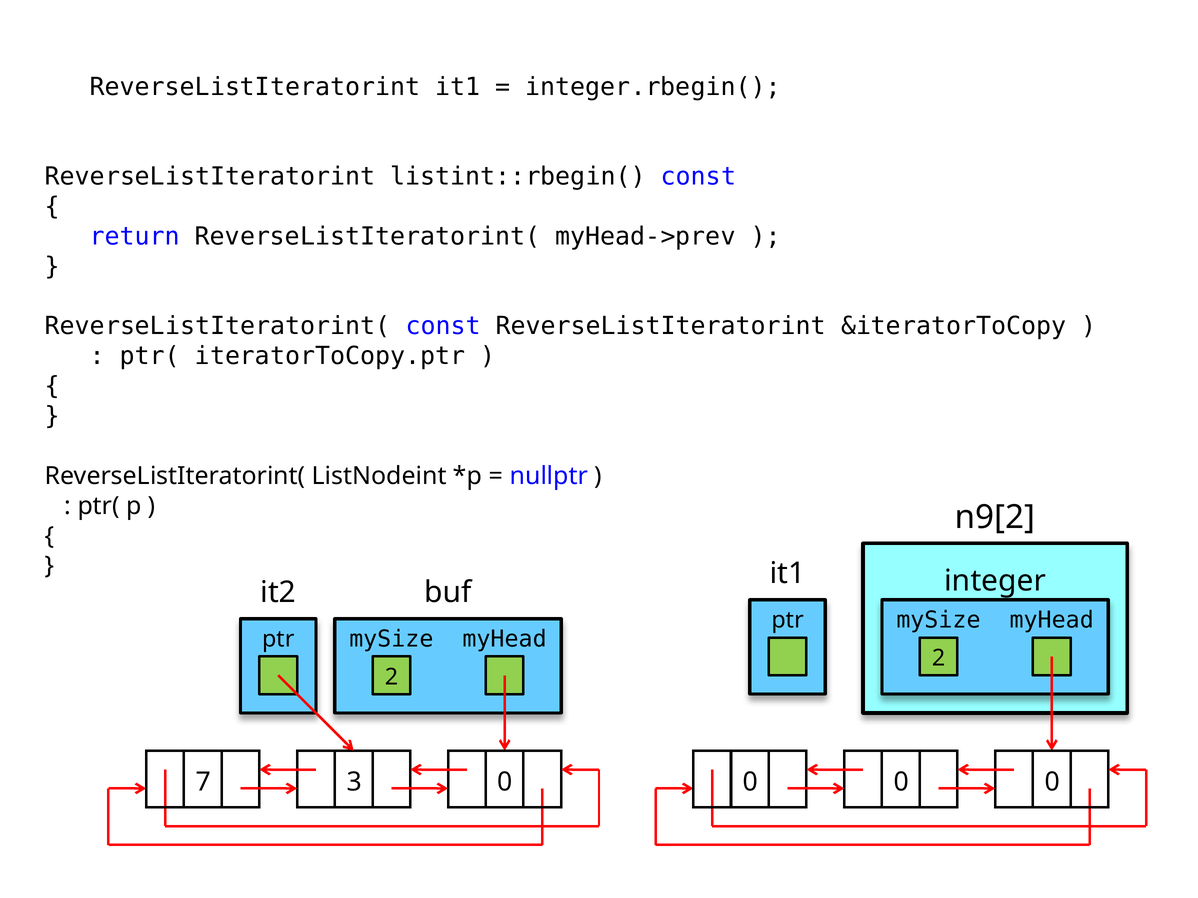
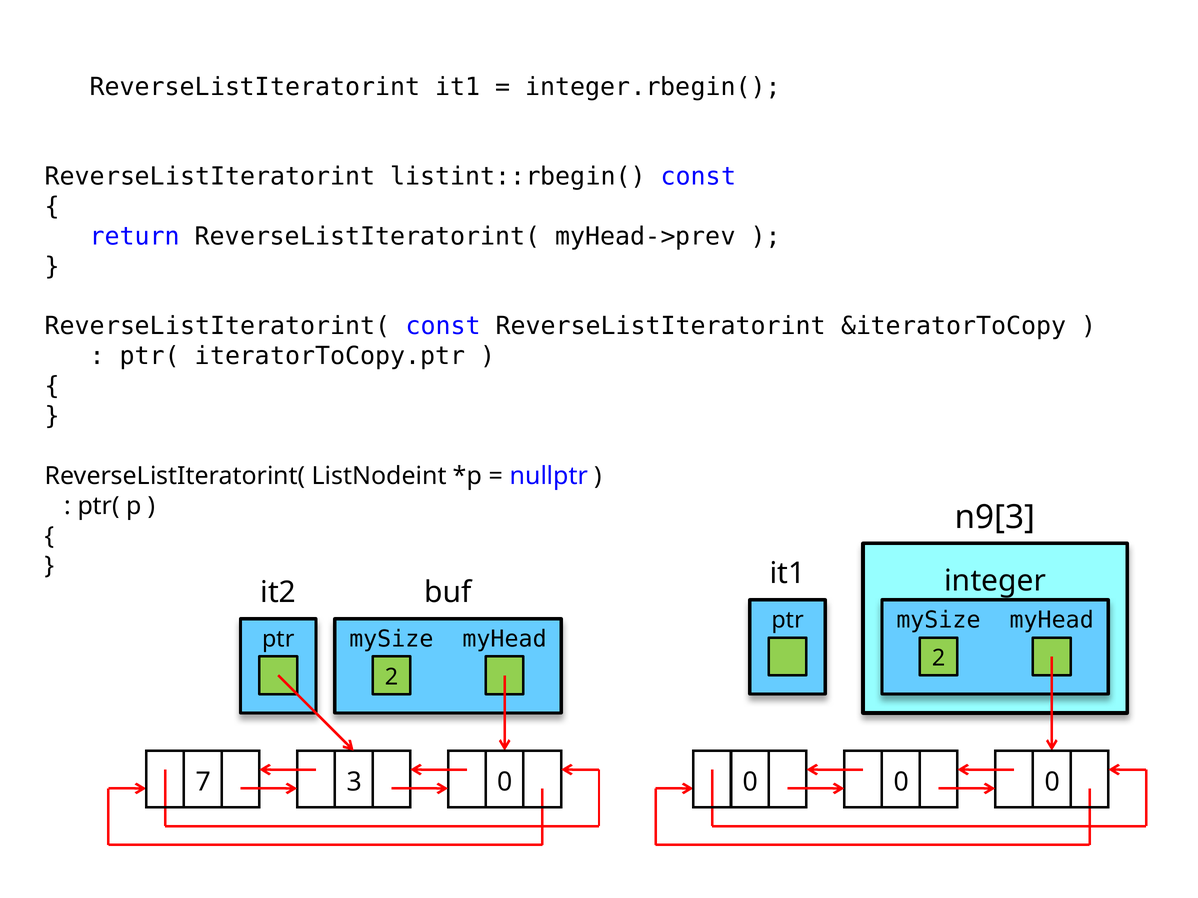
n9[2: n9[2 -> n9[3
